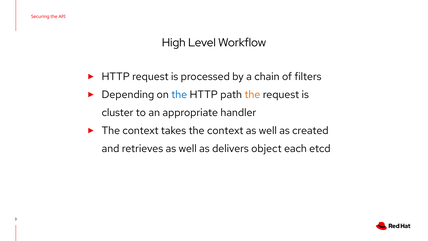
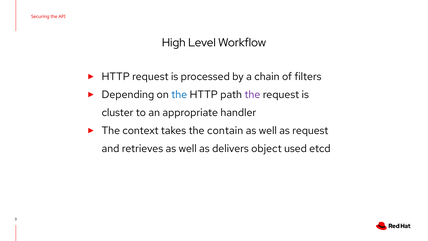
the at (252, 94) colour: orange -> purple
takes the context: context -> contain
as created: created -> request
each: each -> used
